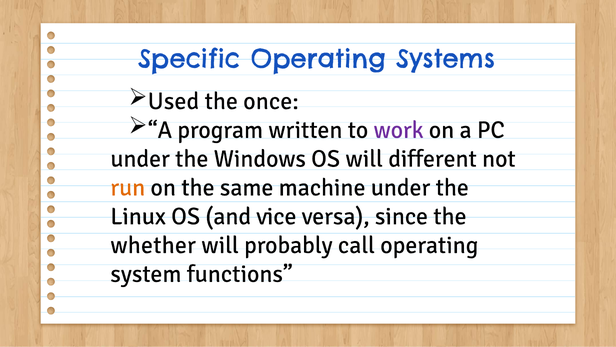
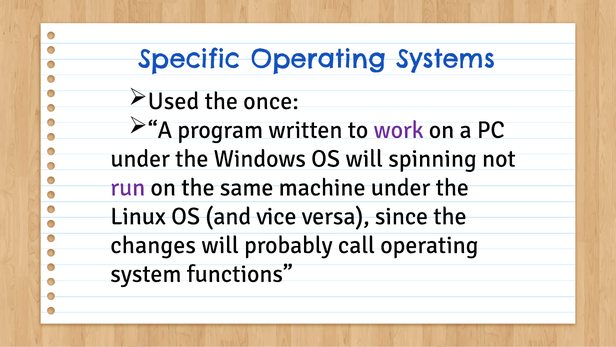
different: different -> spinning
run colour: orange -> purple
whether: whether -> changes
